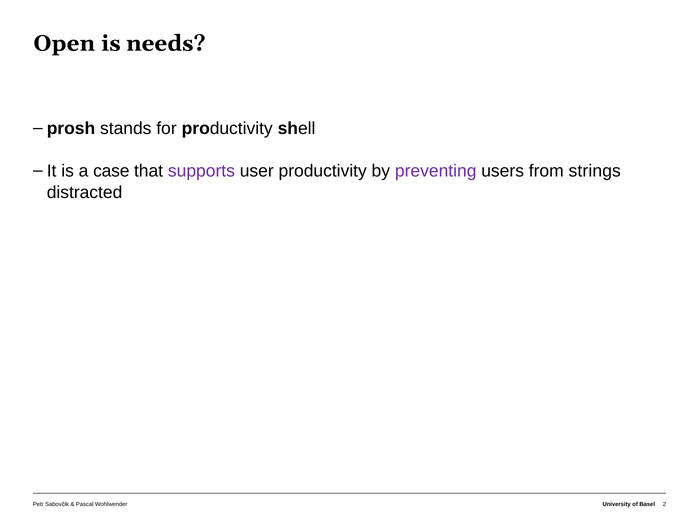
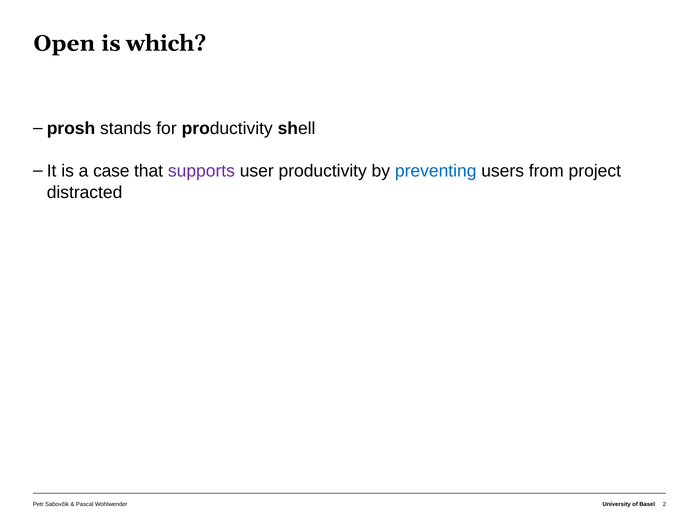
needs: needs -> which
preventing colour: purple -> blue
strings: strings -> project
